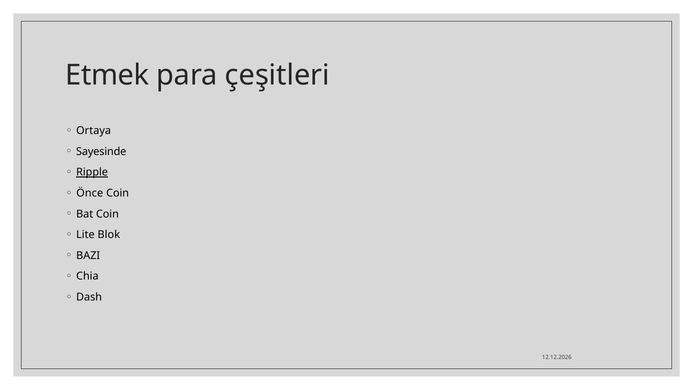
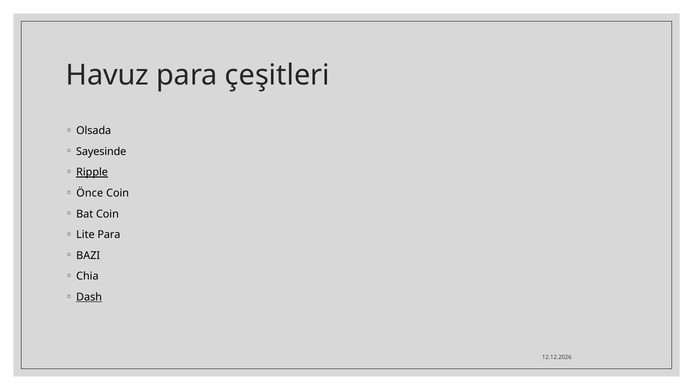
Etmek: Etmek -> Havuz
Ortaya: Ortaya -> Olsada
Lite Blok: Blok -> Para
Dash underline: none -> present
